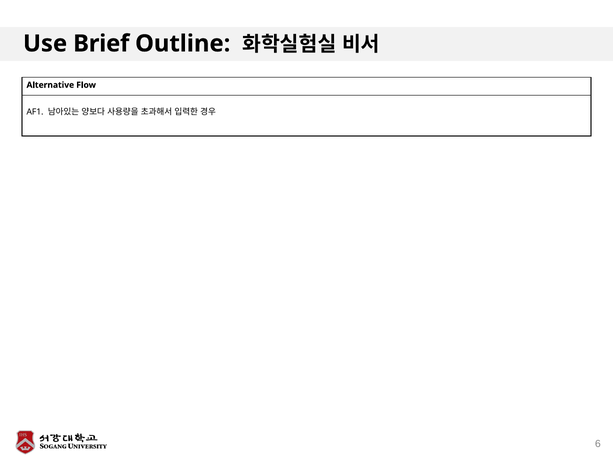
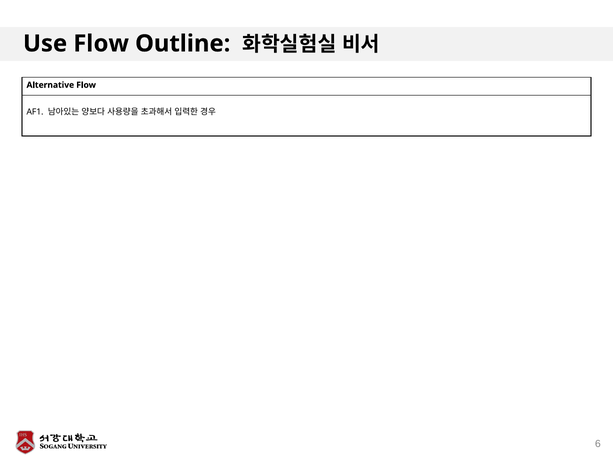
Use Brief: Brief -> Flow
